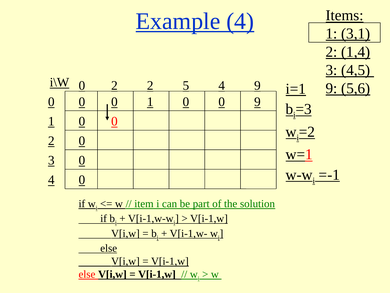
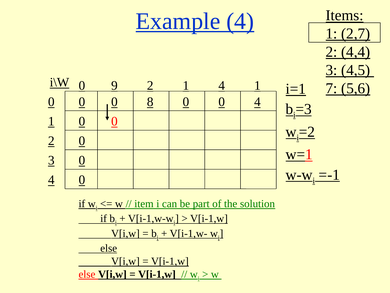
3,1: 3,1 -> 2,7
1,4: 1,4 -> 4,4
0 2: 2 -> 9
2 5: 5 -> 1
4 9: 9 -> 1
9 at (332, 88): 9 -> 7
1 at (150, 102): 1 -> 8
0 9: 9 -> 4
